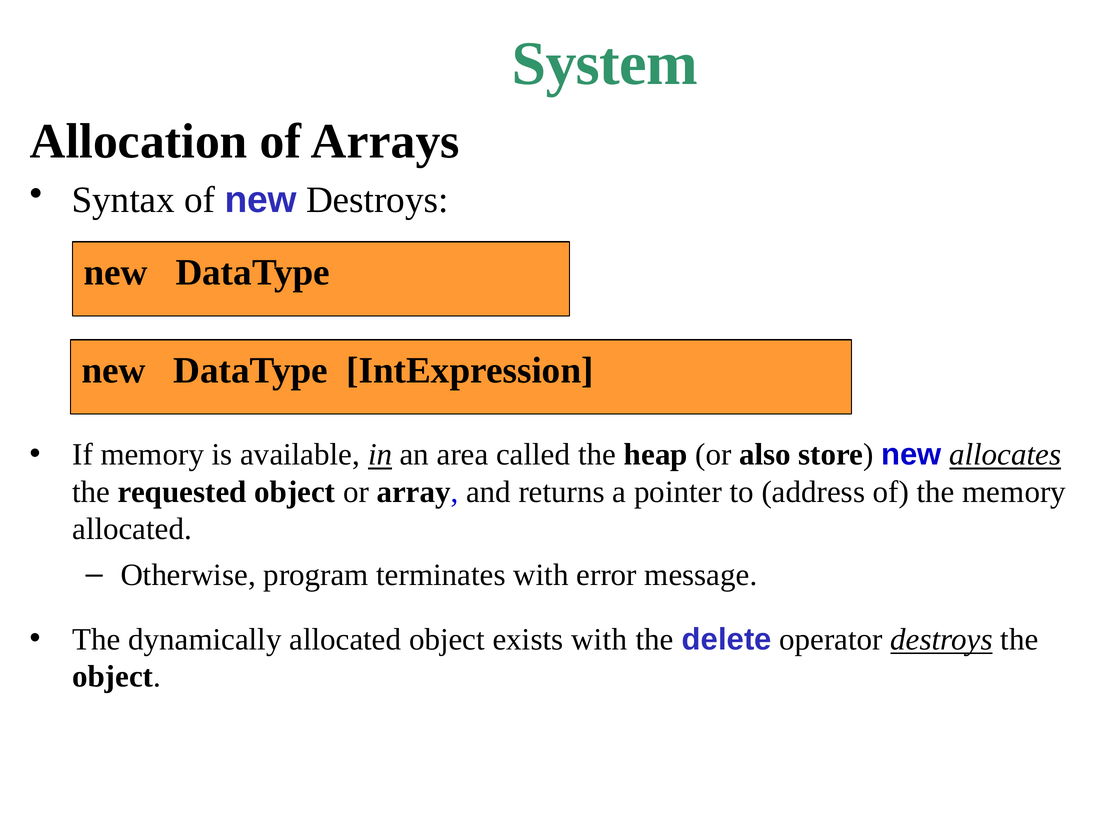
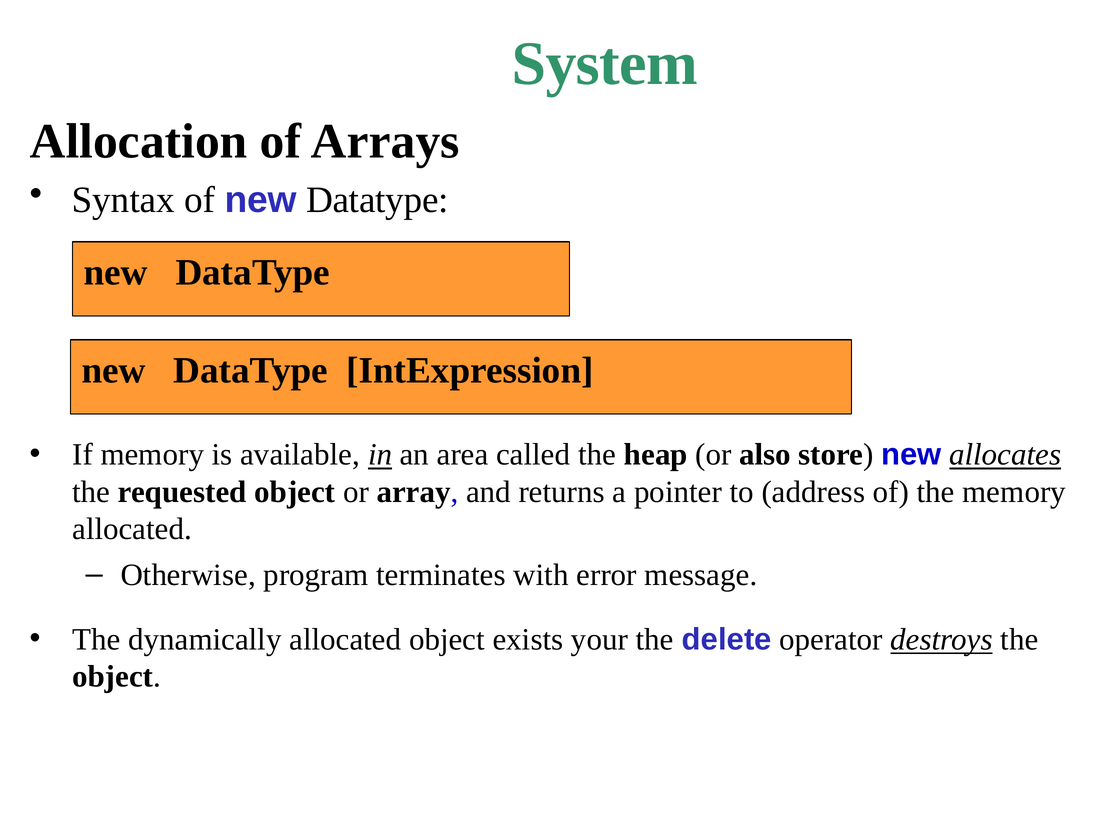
of new Destroys: Destroys -> Datatype
exists with: with -> your
